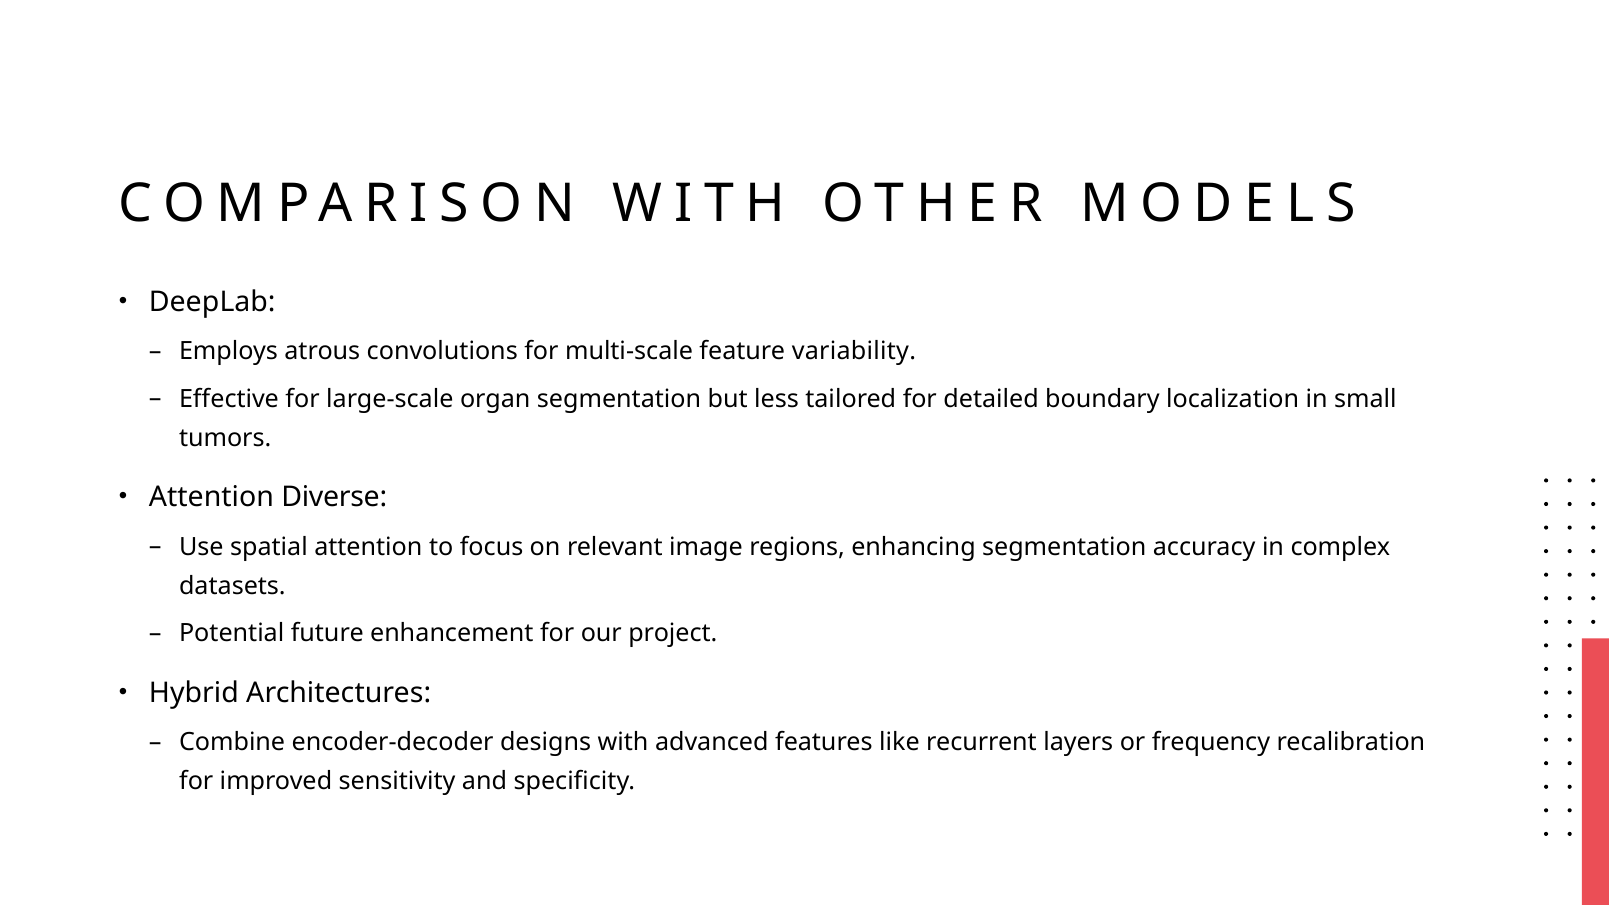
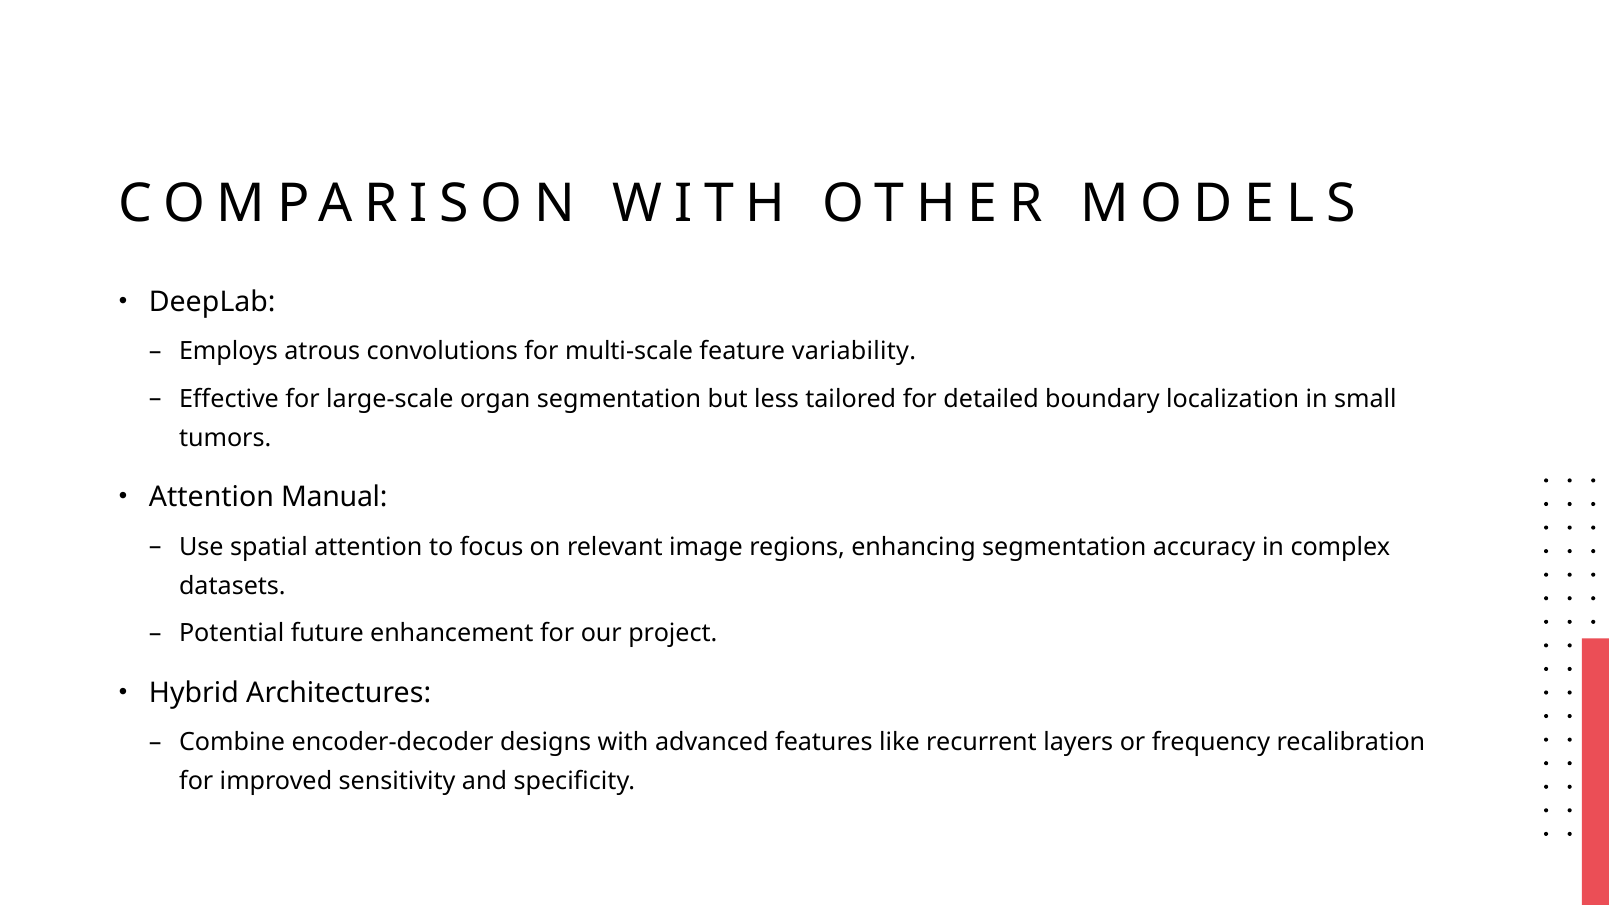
Diverse: Diverse -> Manual
